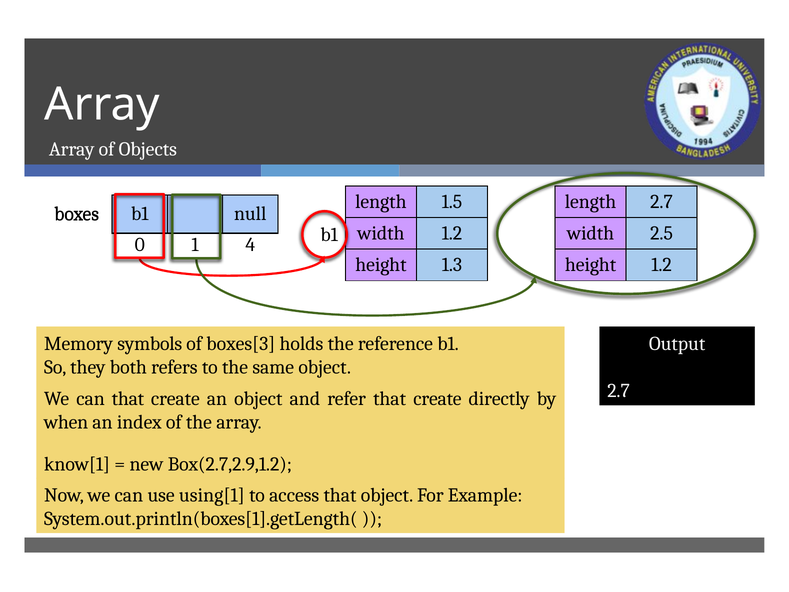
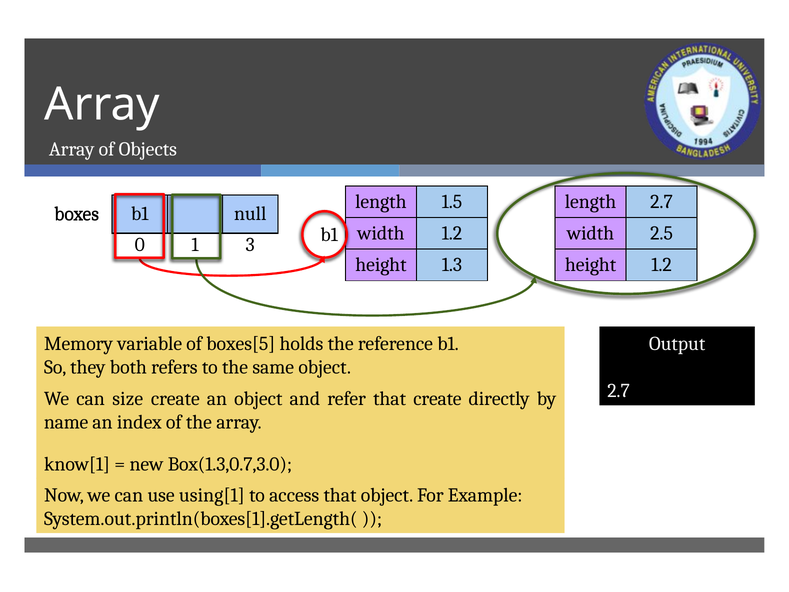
4: 4 -> 3
symbols: symbols -> variable
boxes[3: boxes[3 -> boxes[5
can that: that -> size
when: when -> name
Box(2.7,2.9,1.2: Box(2.7,2.9,1.2 -> Box(1.3,0.7,3.0
